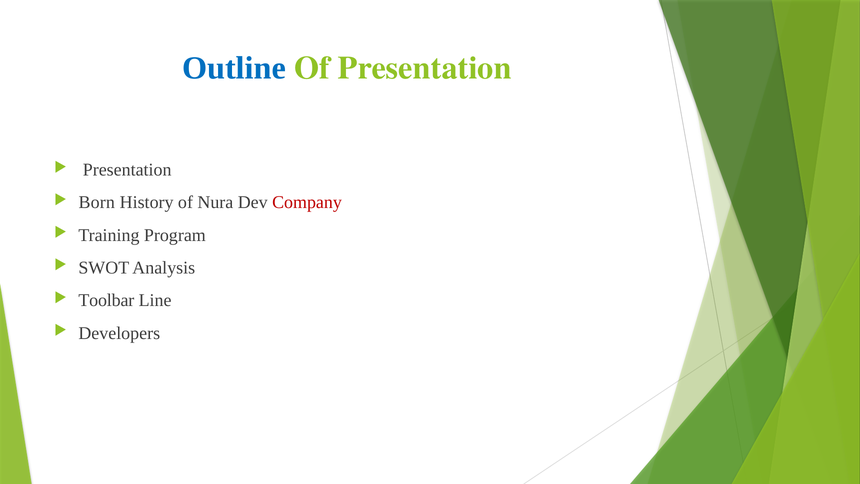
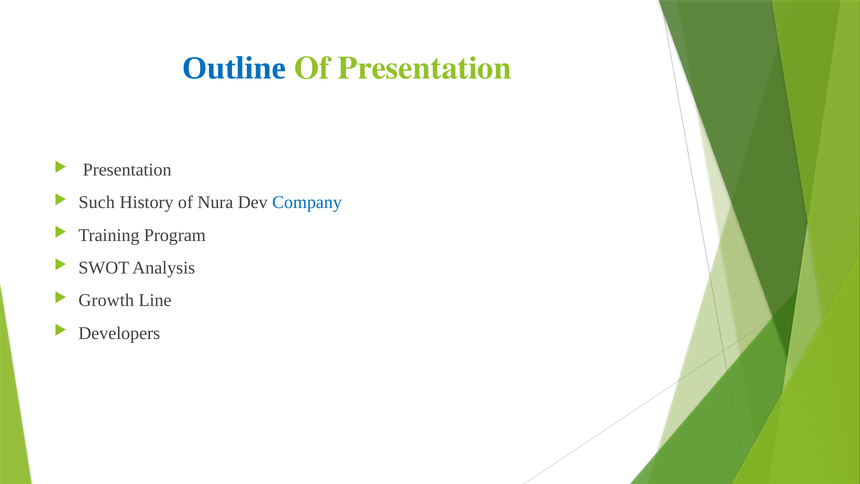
Born: Born -> Such
Company colour: red -> blue
Toolbar: Toolbar -> Growth
